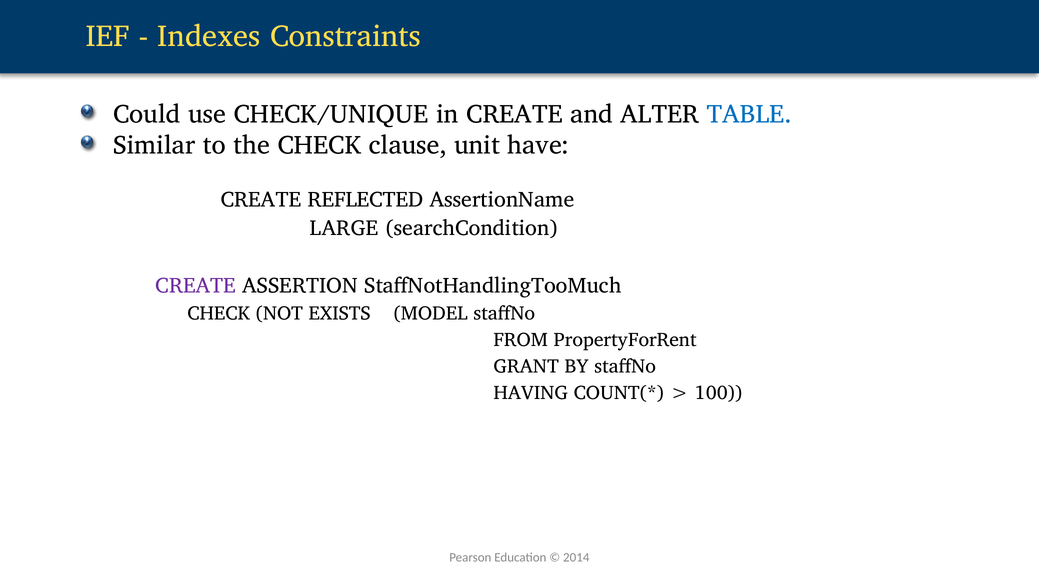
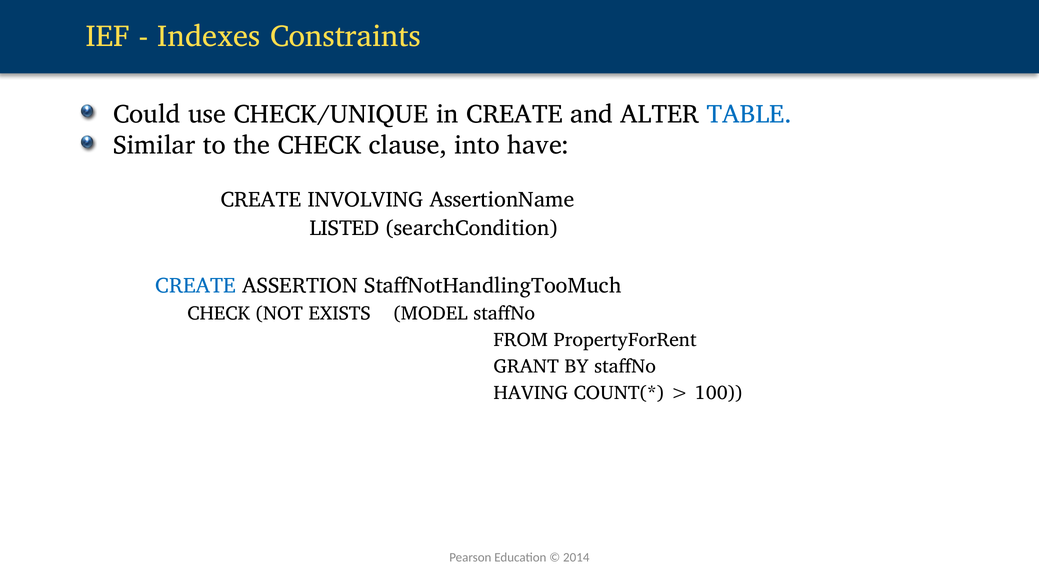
unit: unit -> into
REFLECTED: REFLECTED -> INVOLVING
LARGE: LARGE -> LISTED
CREATE at (196, 286) colour: purple -> blue
